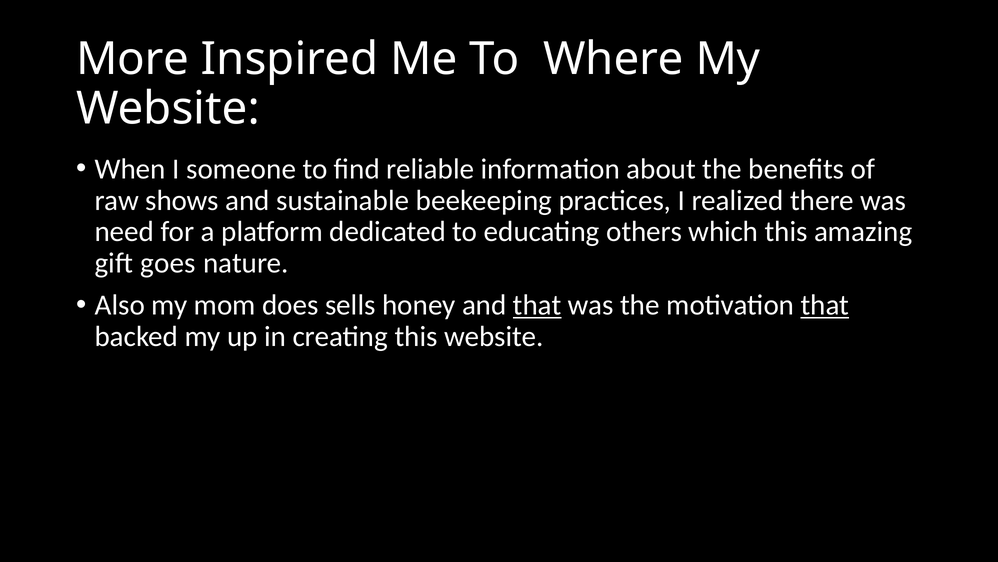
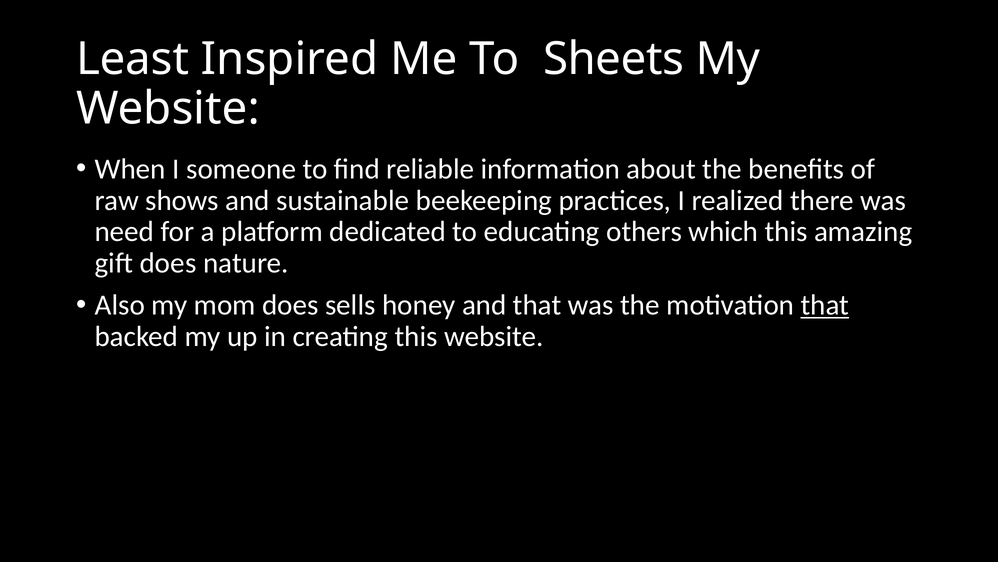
More: More -> Least
Where: Where -> Sheets
gift goes: goes -> does
that at (537, 305) underline: present -> none
